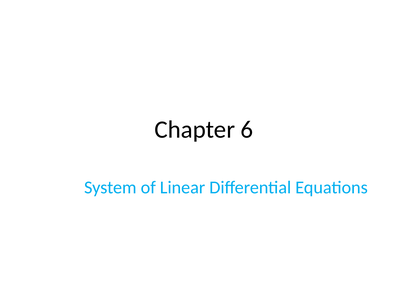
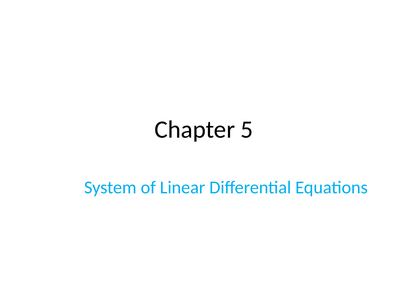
6: 6 -> 5
